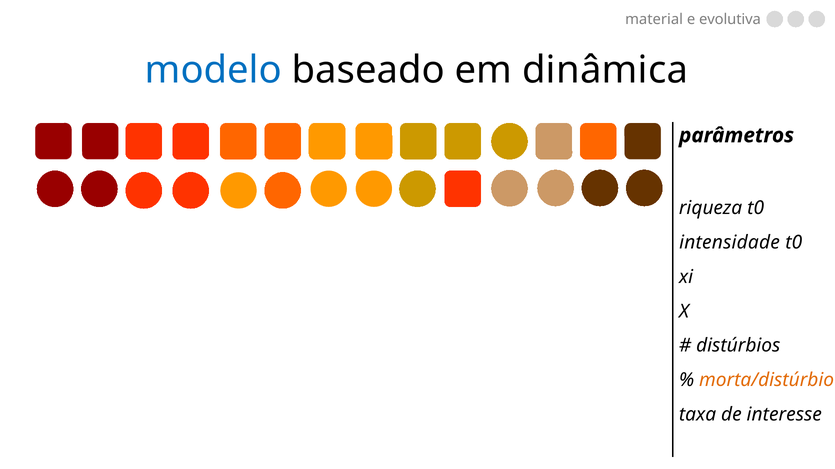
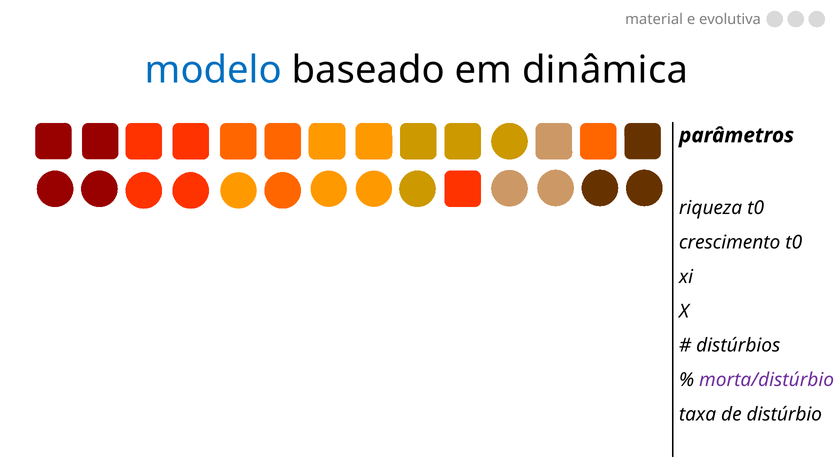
intensidade: intensidade -> crescimento
morta/distúrbio colour: orange -> purple
interesse: interesse -> distúrbio
